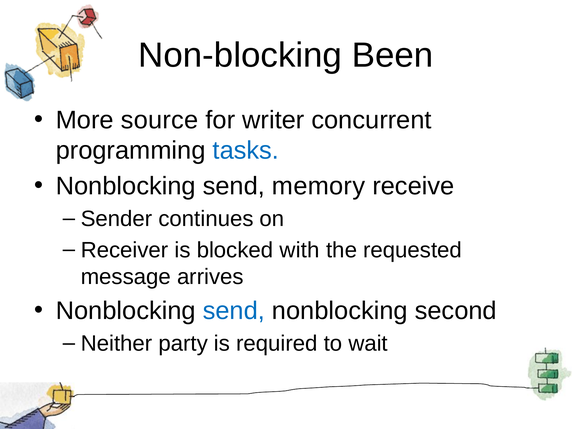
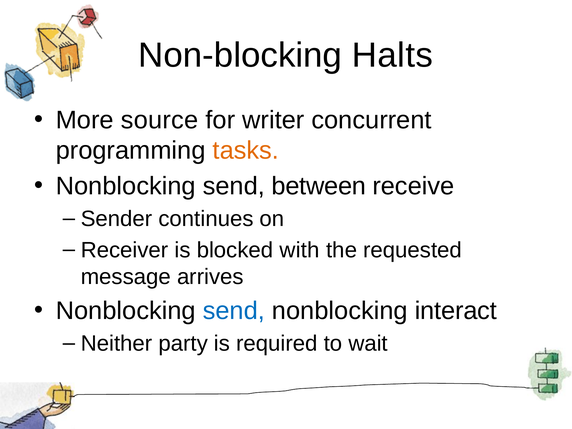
Been: Been -> Halts
tasks colour: blue -> orange
memory: memory -> between
second: second -> interact
